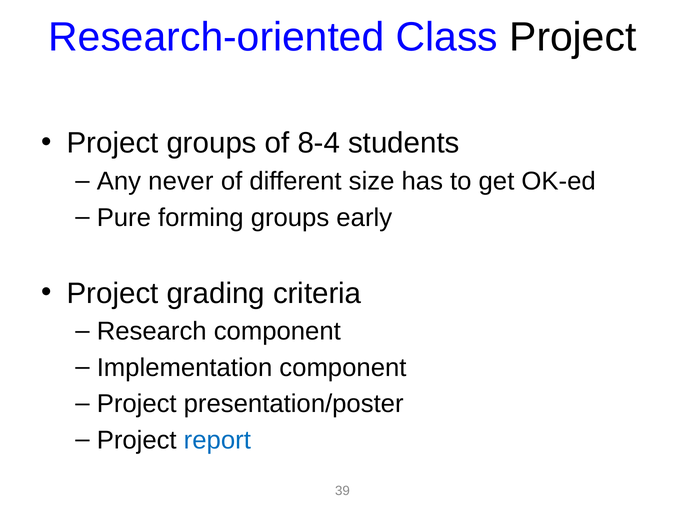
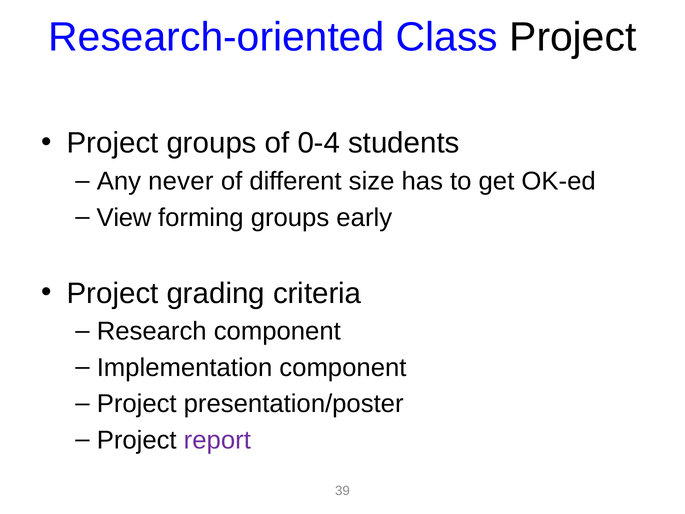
8-4: 8-4 -> 0-4
Pure: Pure -> View
report colour: blue -> purple
